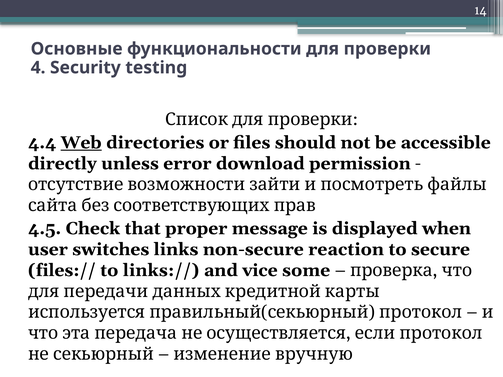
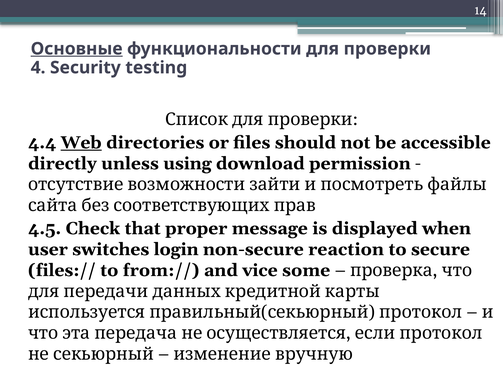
Основные underline: none -> present
error: error -> using
links: links -> login
links://: links:// -> from://
